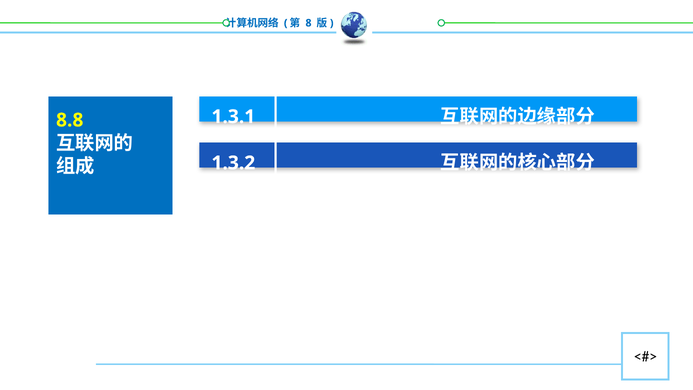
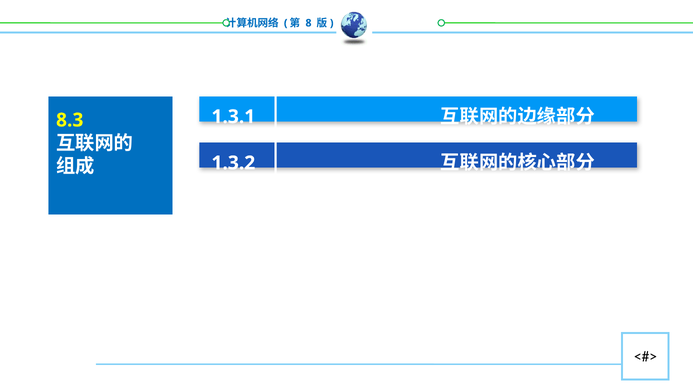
8.8: 8.8 -> 8.3
